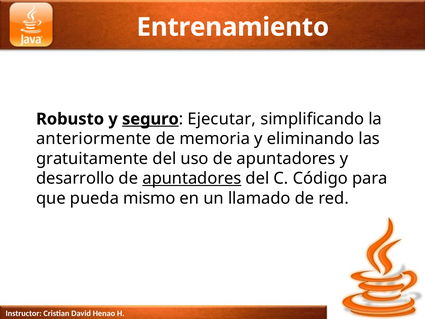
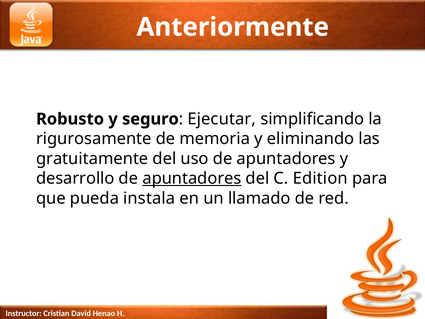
Entrenamiento: Entrenamiento -> Anteriormente
seguro underline: present -> none
anteriormente: anteriormente -> rigurosamente
Código: Código -> Edition
mismo: mismo -> instala
